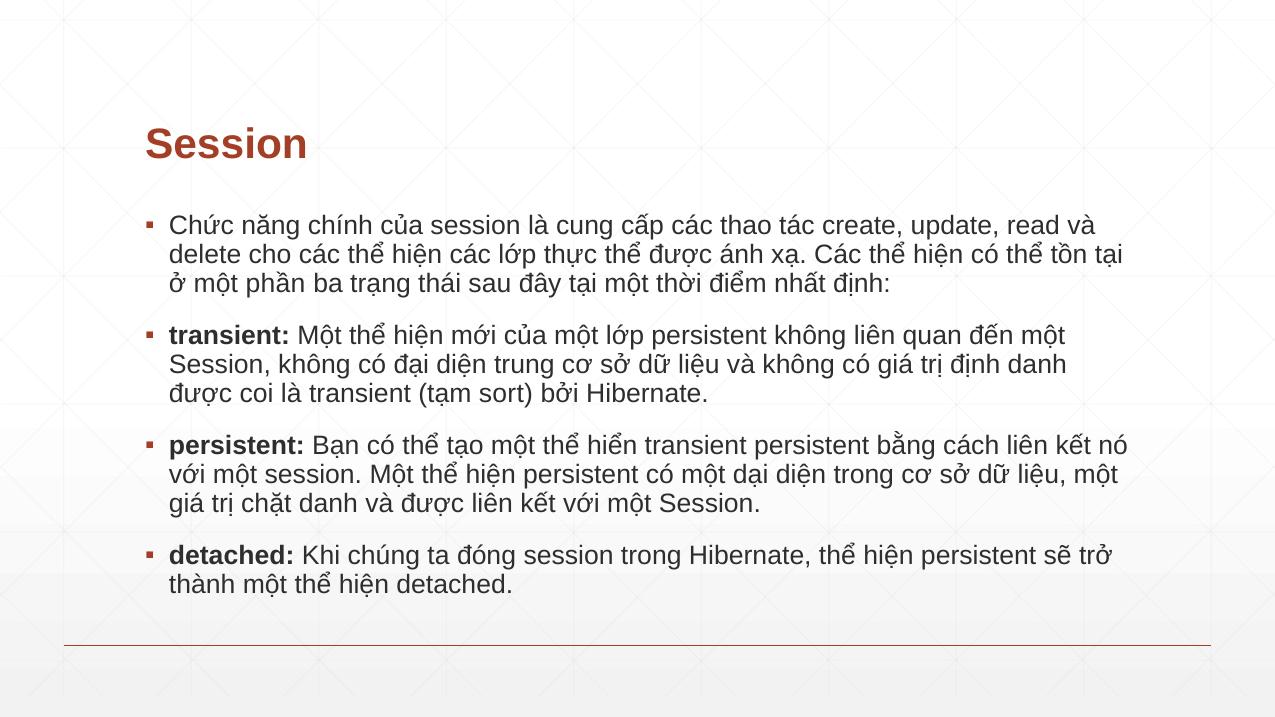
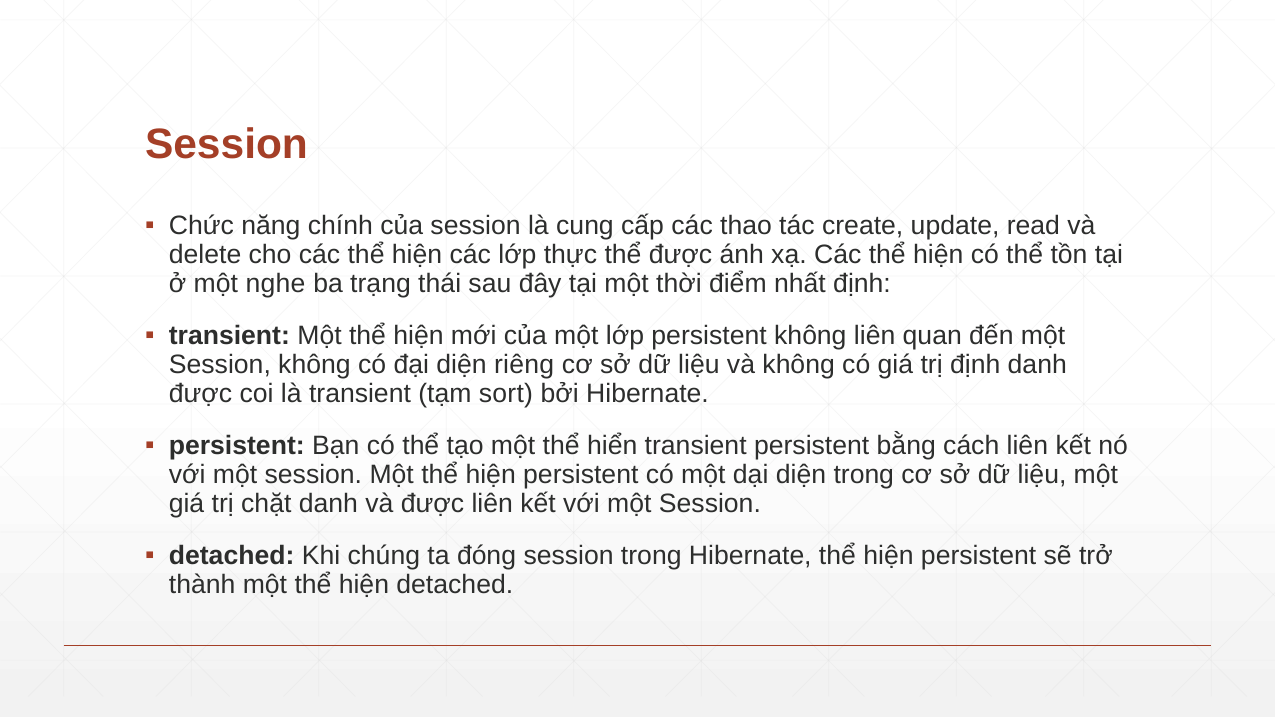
phần: phần -> nghe
trung: trung -> riêng
